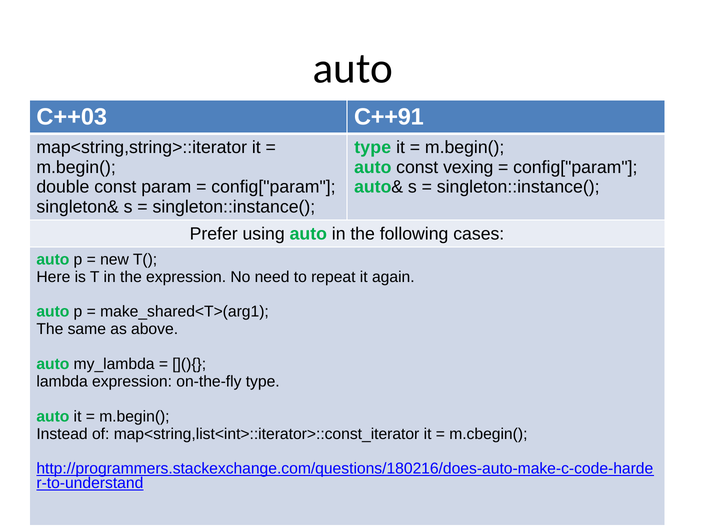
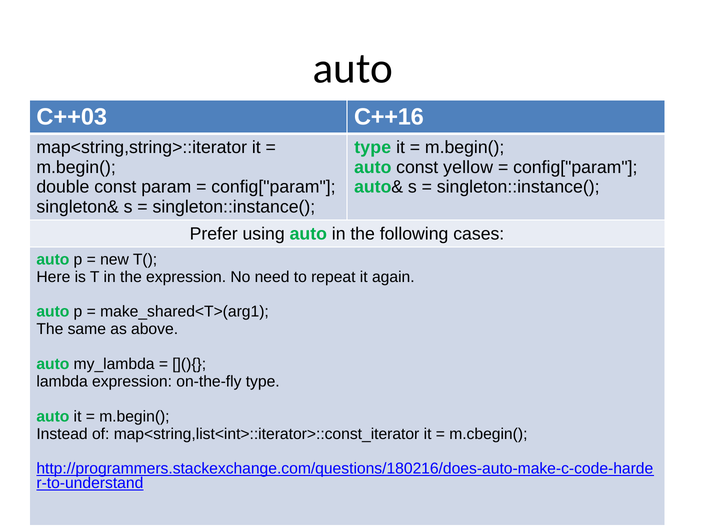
C++91: C++91 -> C++16
vexing: vexing -> yellow
